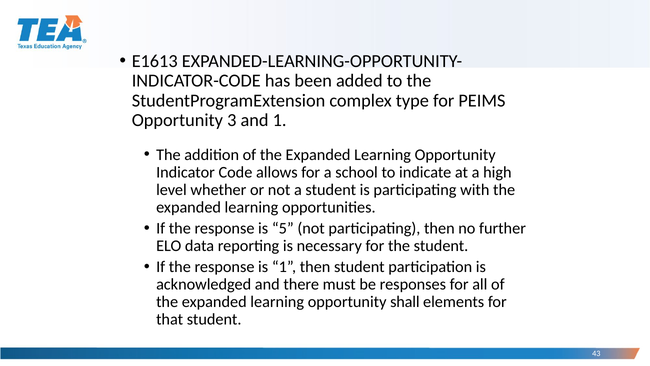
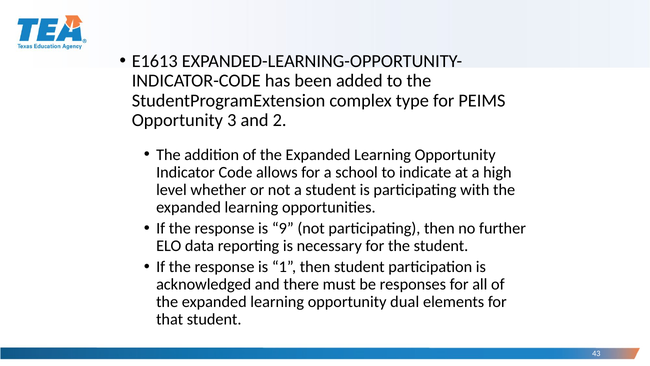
and 1: 1 -> 2
5: 5 -> 9
shall: shall -> dual
